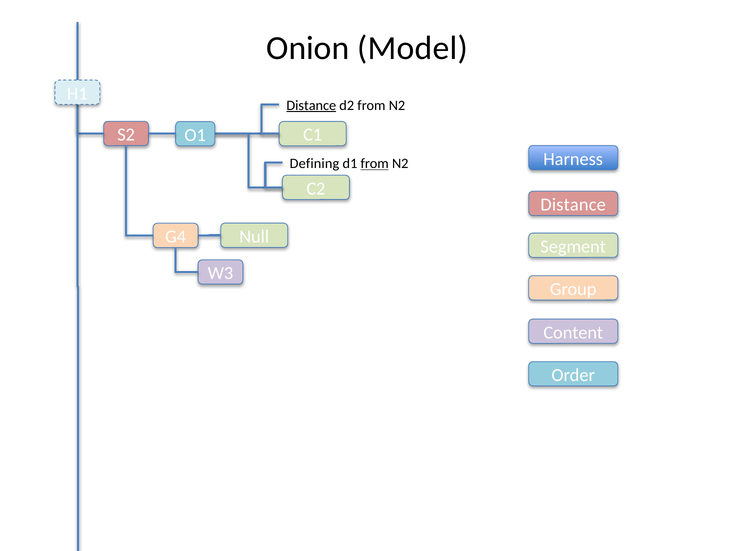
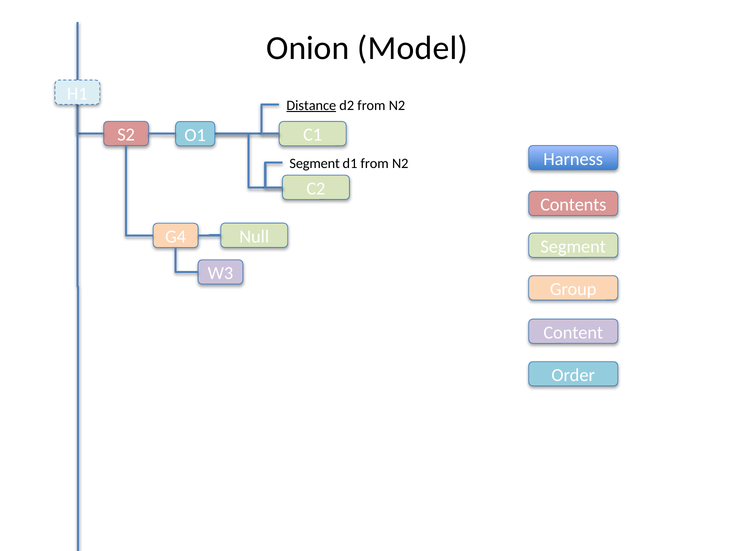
Defining at (314, 164): Defining -> Segment
from at (375, 164) underline: present -> none
Distance at (573, 205): Distance -> Contents
